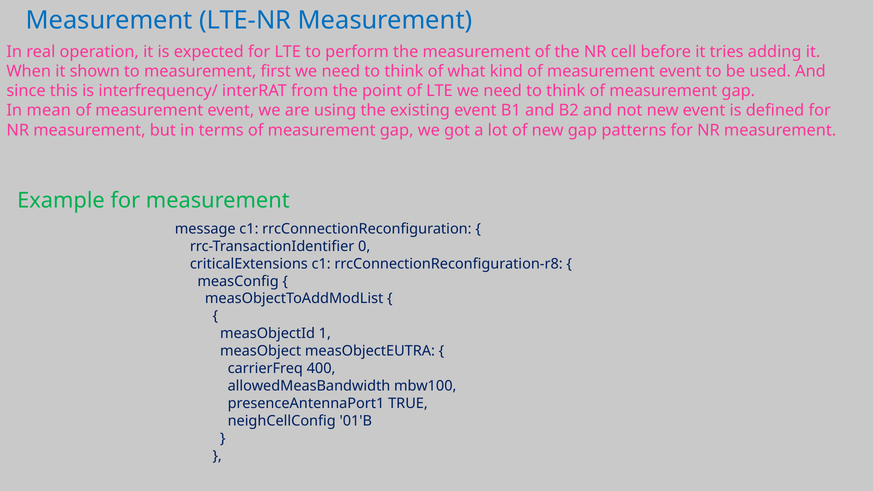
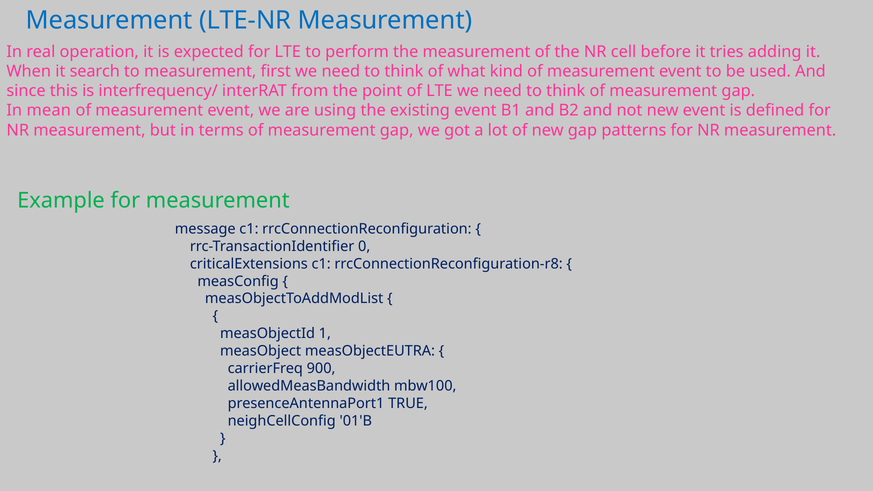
shown: shown -> search
400: 400 -> 900
